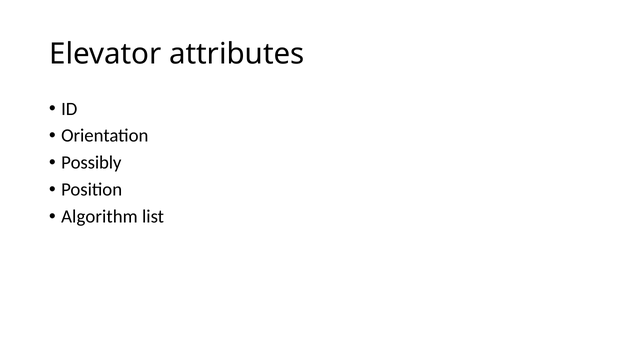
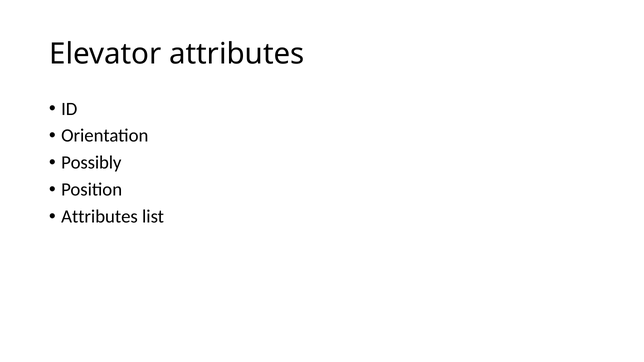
Algorithm at (99, 217): Algorithm -> Attributes
